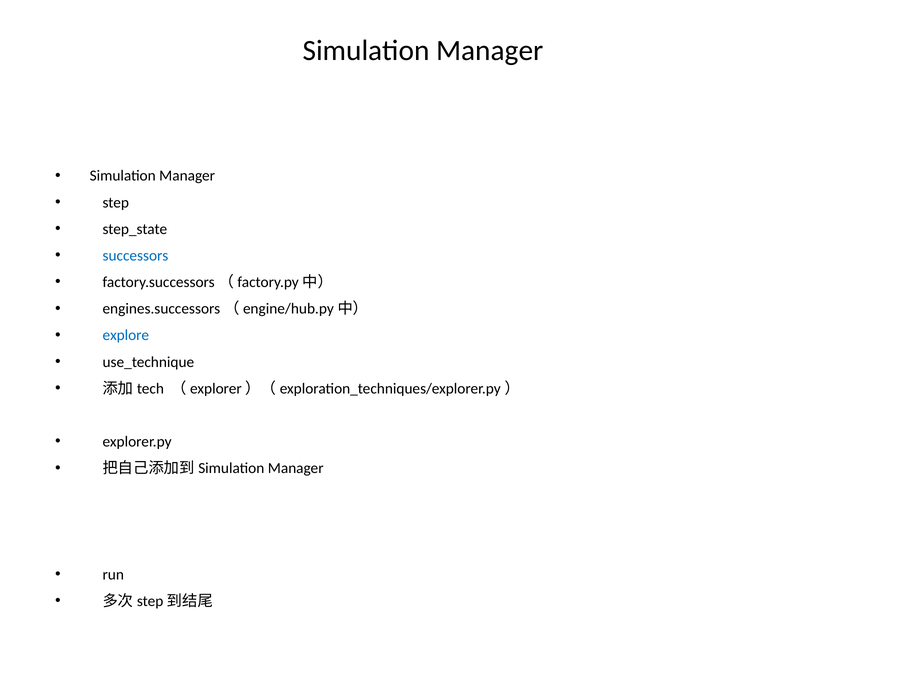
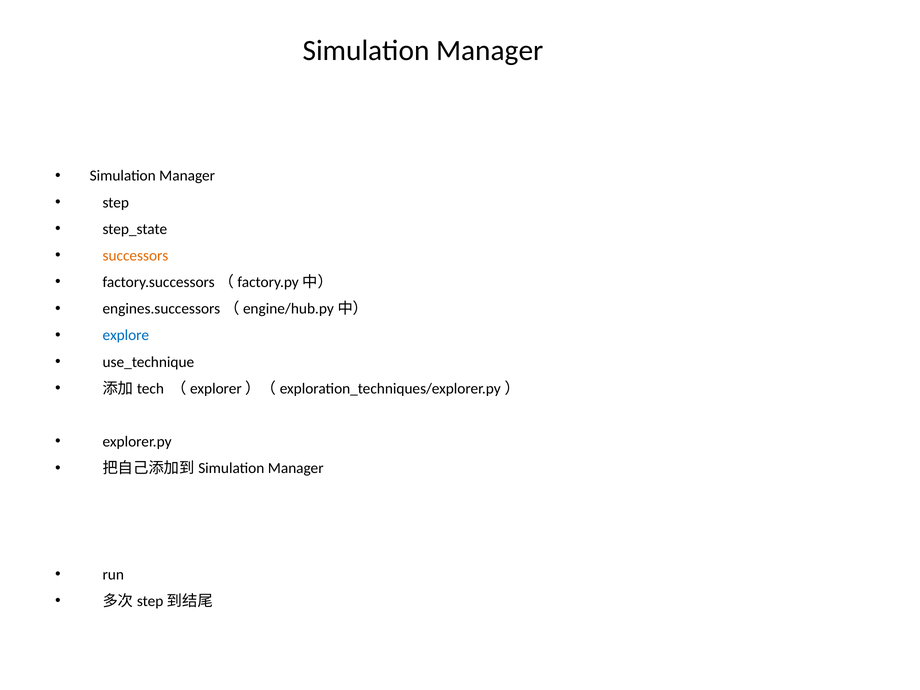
successors colour: blue -> orange
